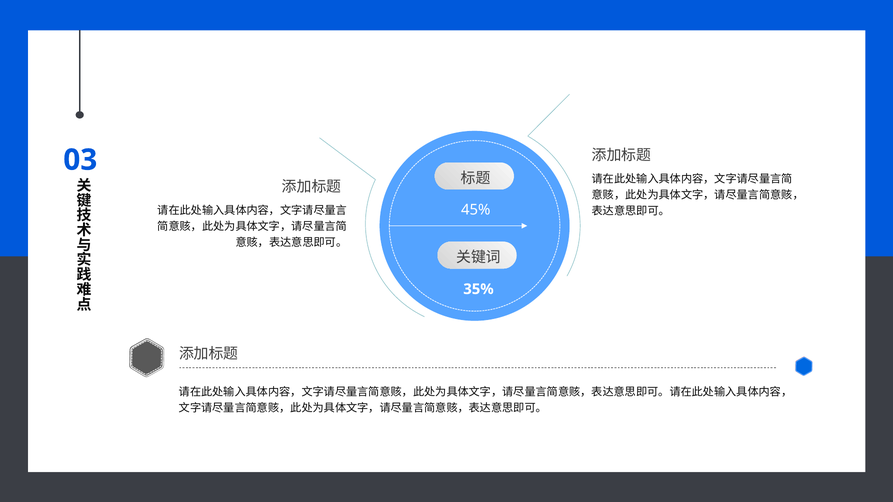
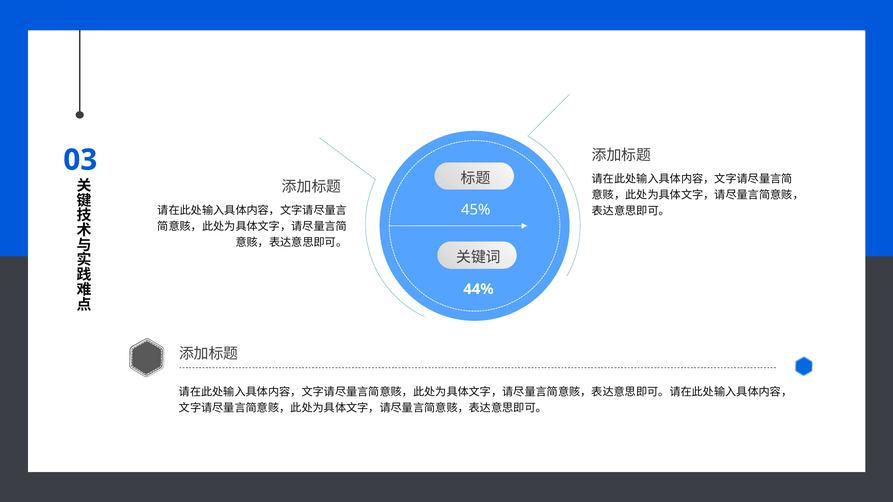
35%: 35% -> 44%
